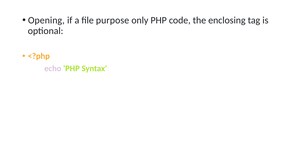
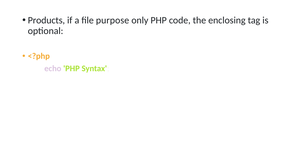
Opening: Opening -> Products
